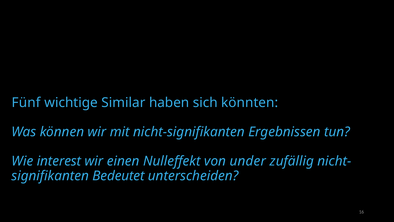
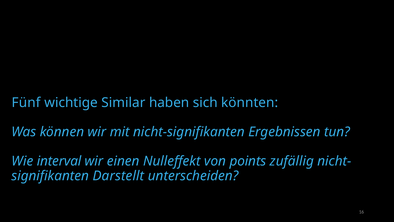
interest: interest -> interval
under: under -> points
Bedeutet: Bedeutet -> Darstellt
